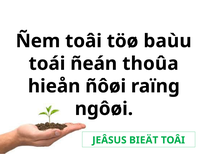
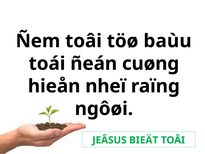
thoûa: thoûa -> cuøng
ñôøi: ñôøi -> nheï
